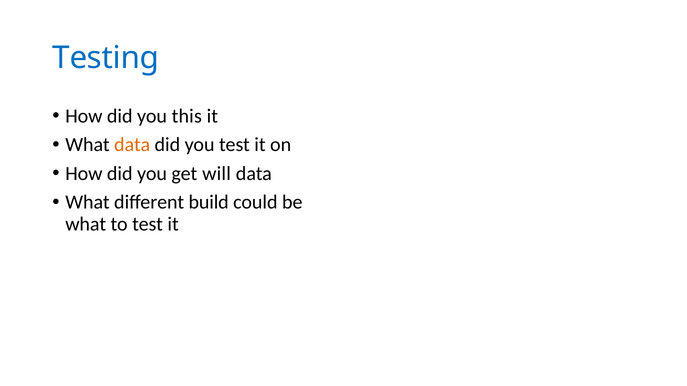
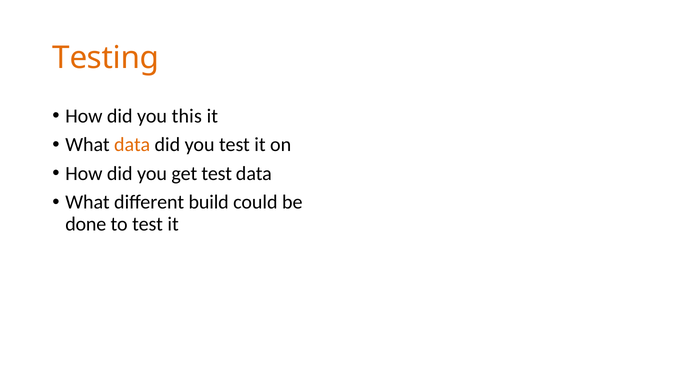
Testing colour: blue -> orange
get will: will -> test
what at (86, 224): what -> done
